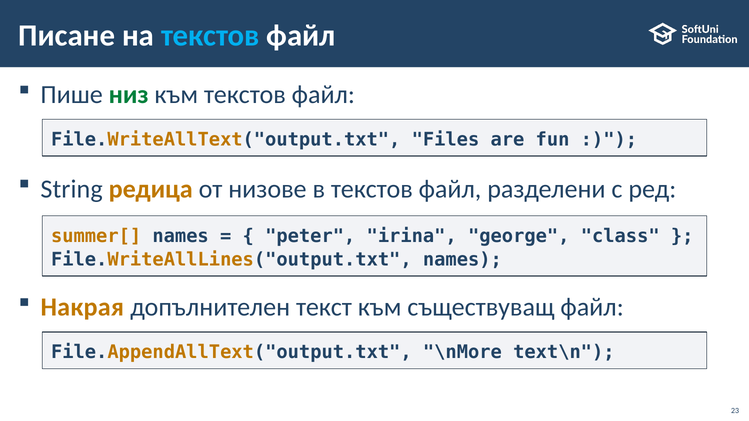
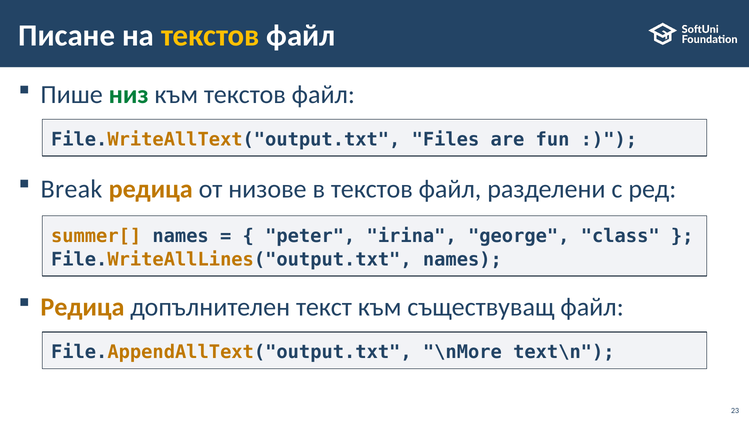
текстов at (210, 35) colour: light blue -> yellow
String: String -> Break
Накрая at (82, 307): Накрая -> Редица
